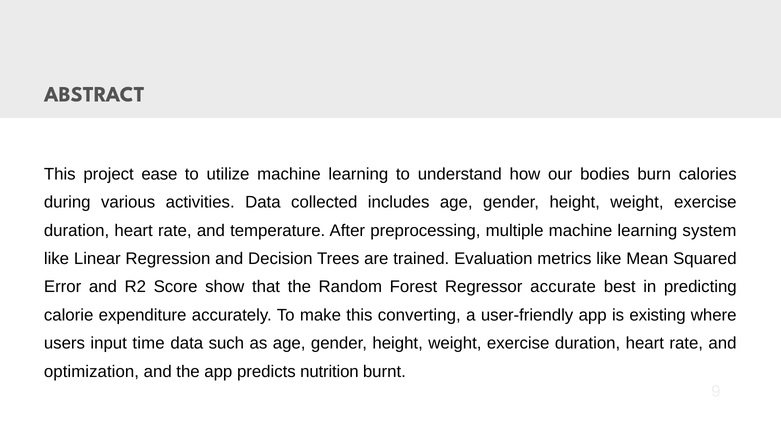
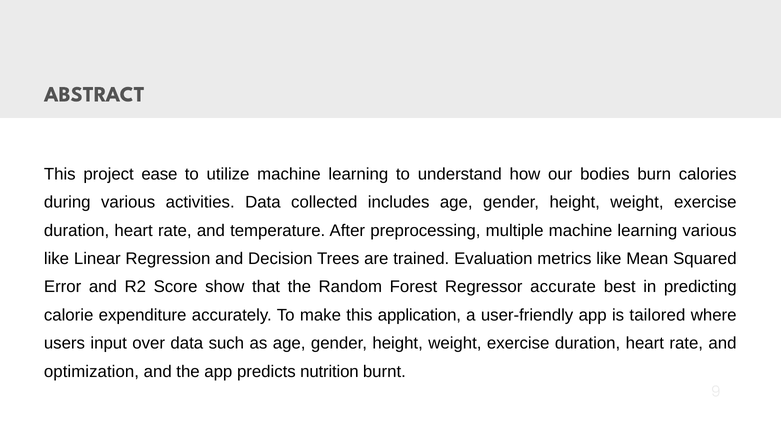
learning system: system -> various
converting: converting -> application
existing: existing -> tailored
time: time -> over
